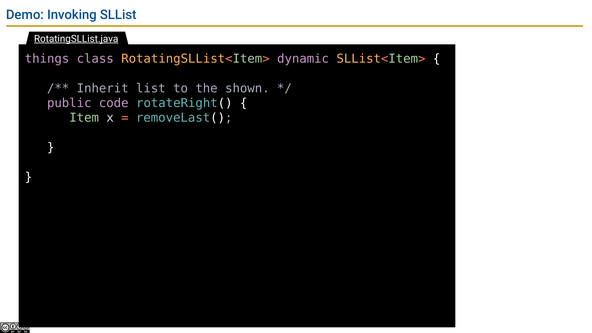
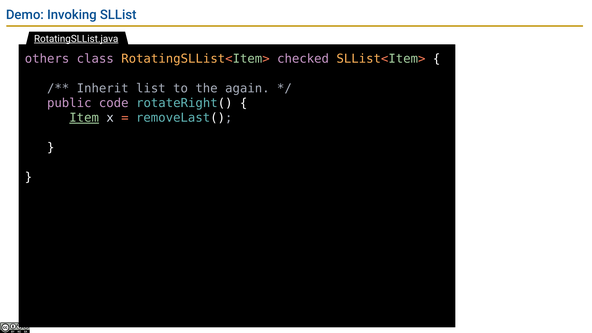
things: things -> others
dynamic: dynamic -> checked
shown: shown -> again
Item underline: none -> present
